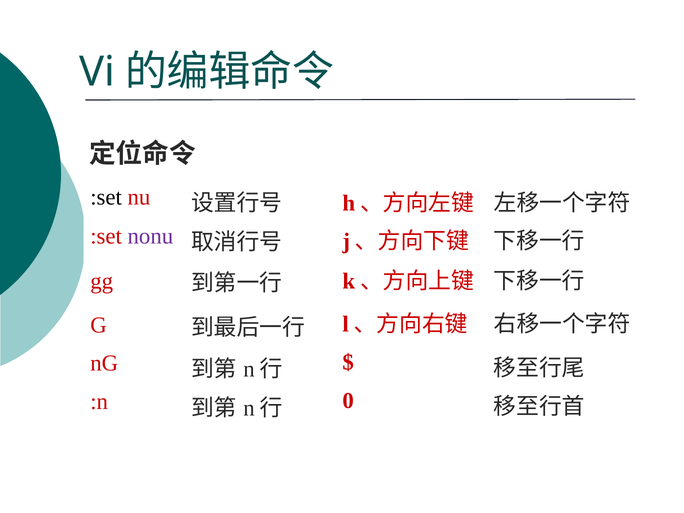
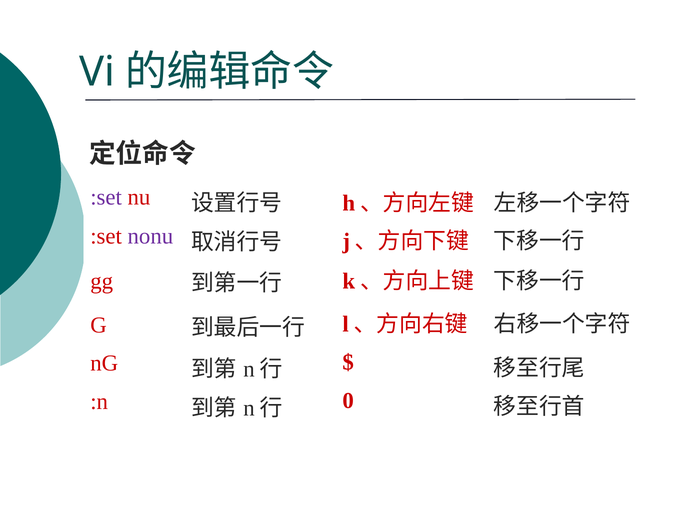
:set at (106, 197) colour: black -> purple
